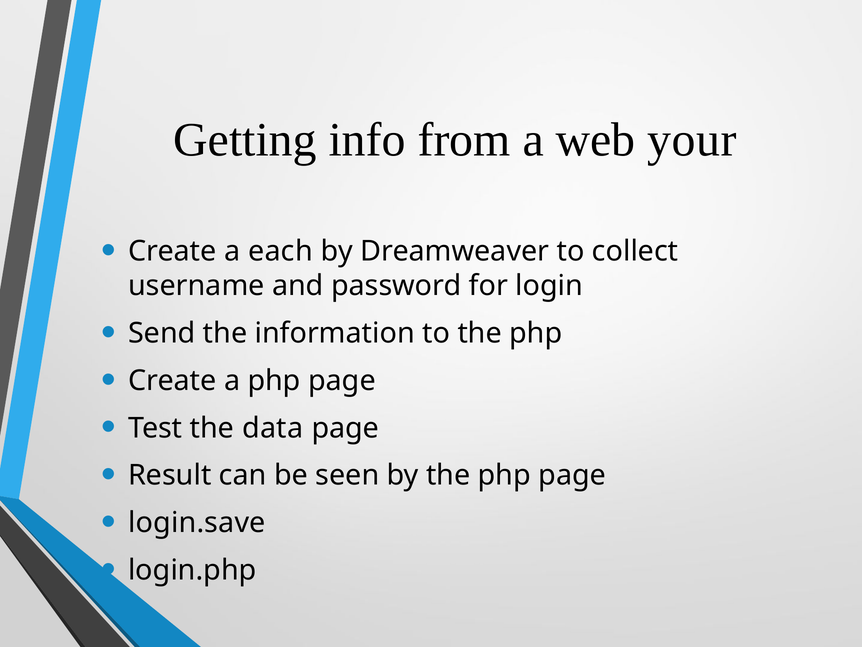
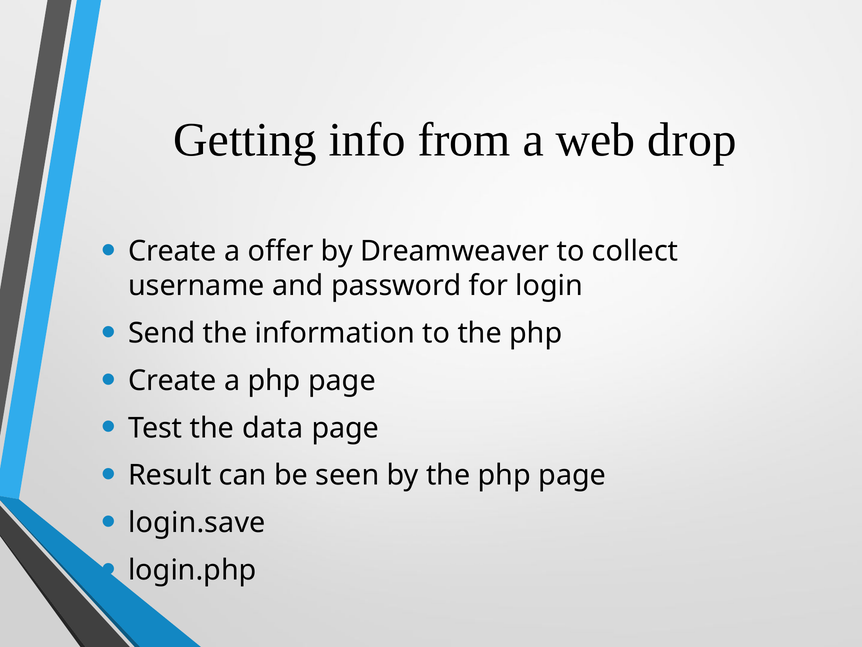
your: your -> drop
each: each -> offer
